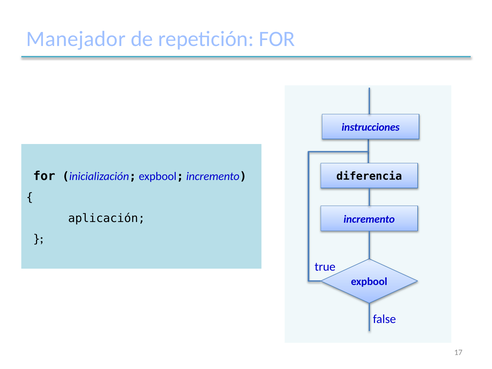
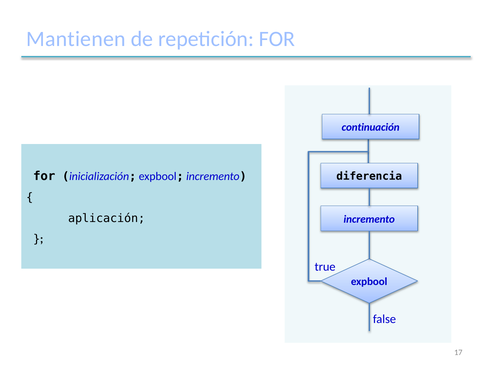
Manejador: Manejador -> Mantienen
instrucciones: instrucciones -> continuación
